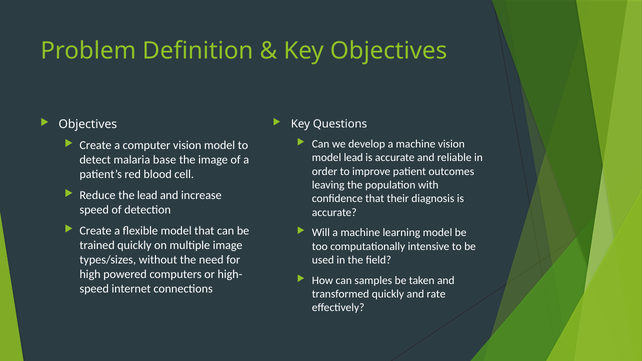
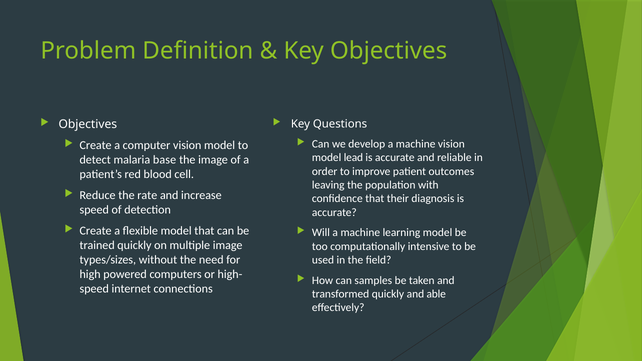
the lead: lead -> rate
rate: rate -> able
